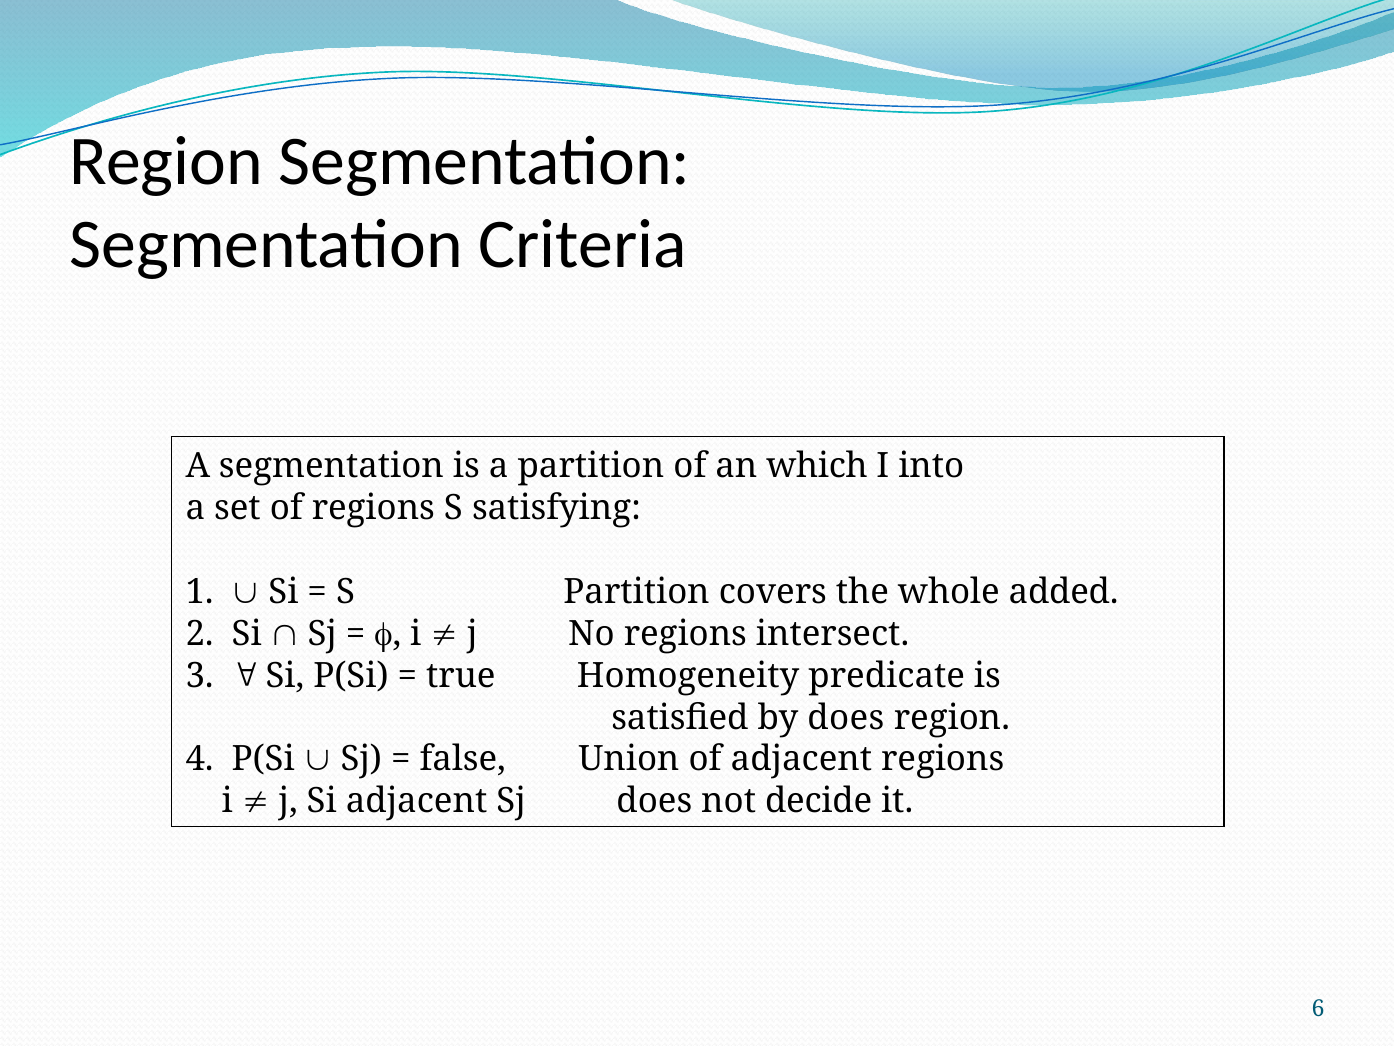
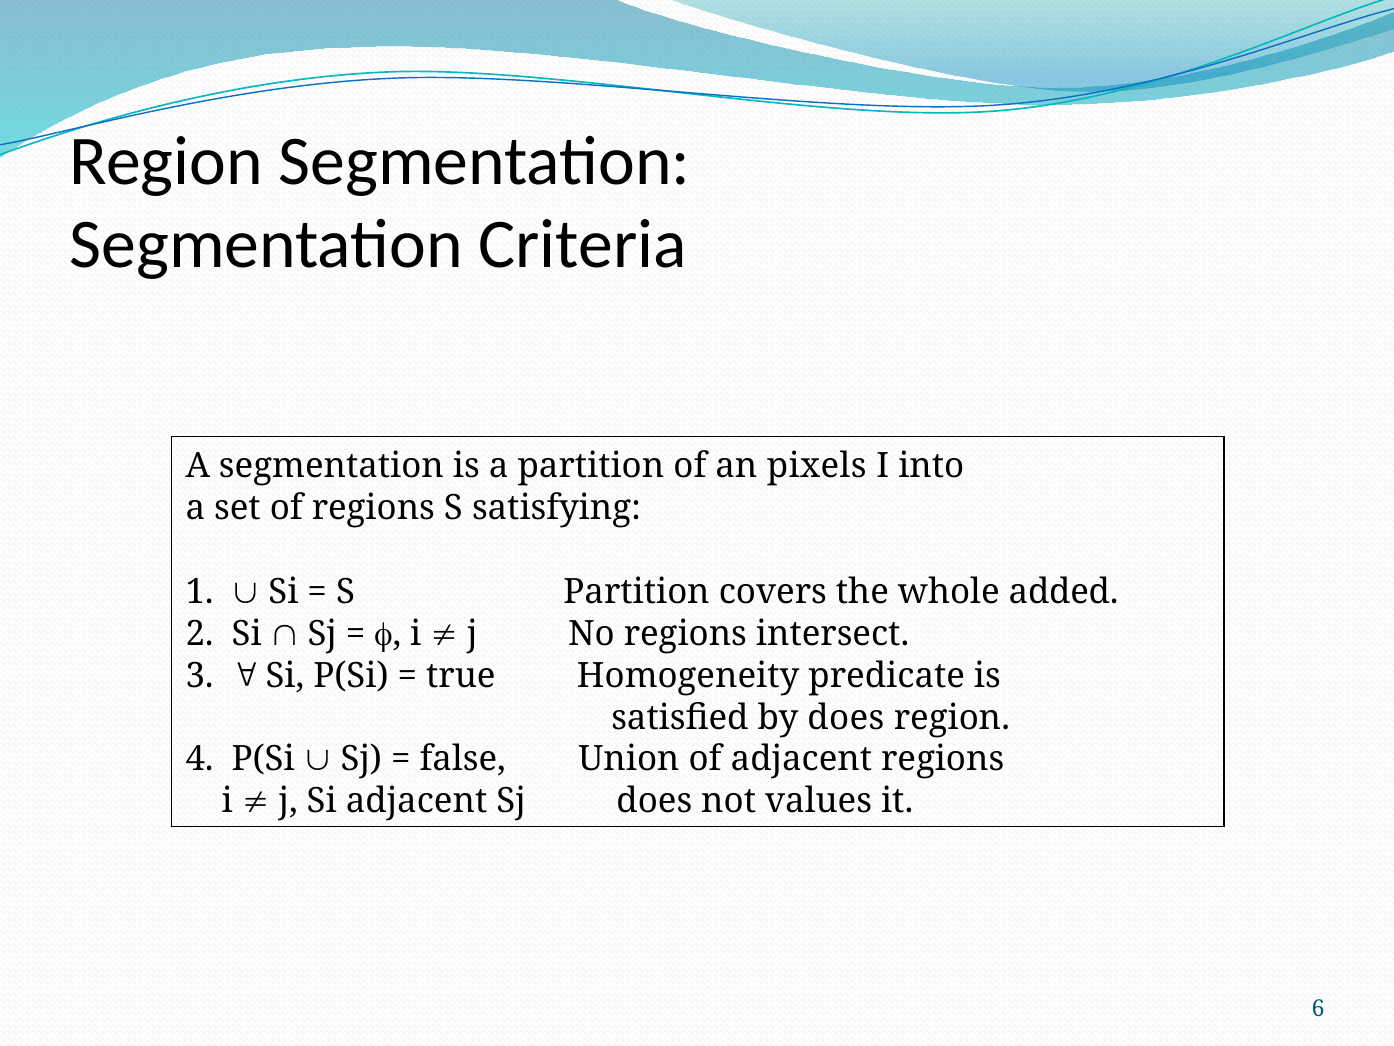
which: which -> pixels
decide: decide -> values
